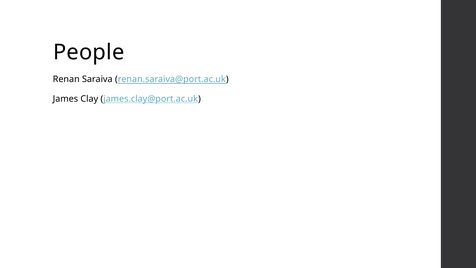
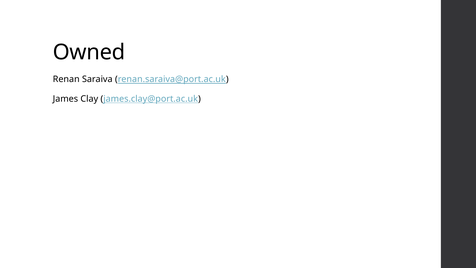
People: People -> Owned
